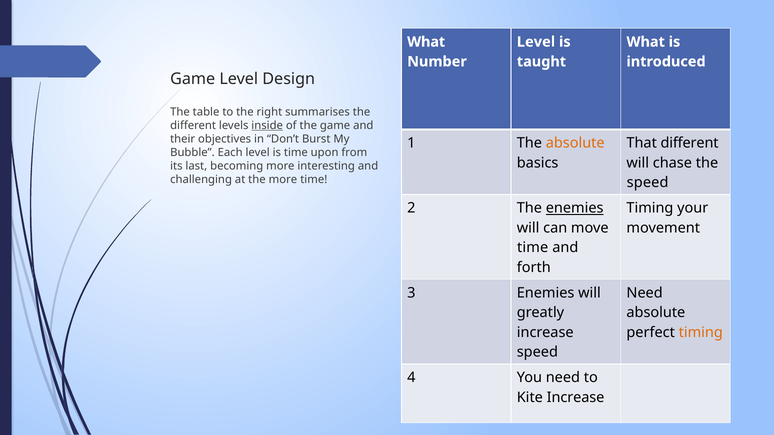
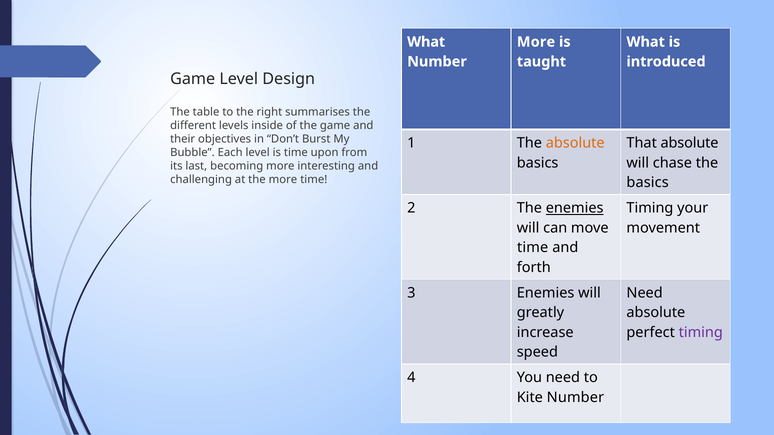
Level at (536, 42): Level -> More
inside underline: present -> none
That different: different -> absolute
speed at (648, 183): speed -> basics
timing at (701, 333) colour: orange -> purple
Kite Increase: Increase -> Number
